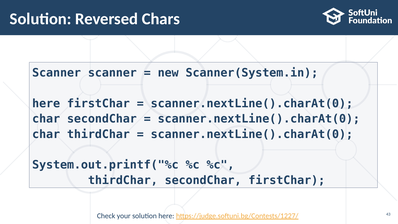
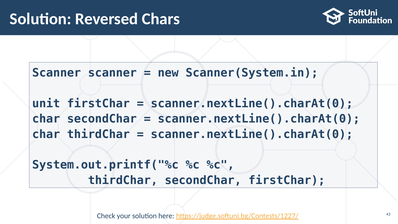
here at (46, 103): here -> unit
